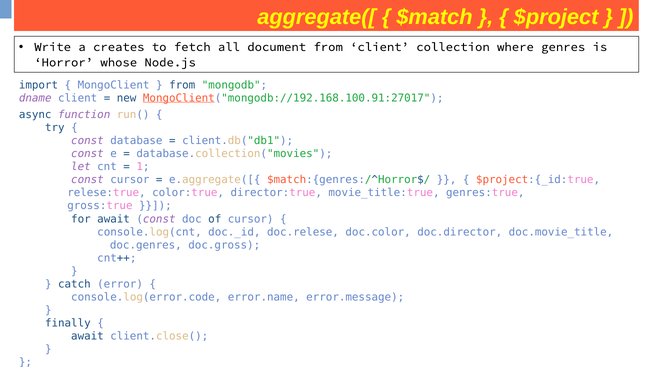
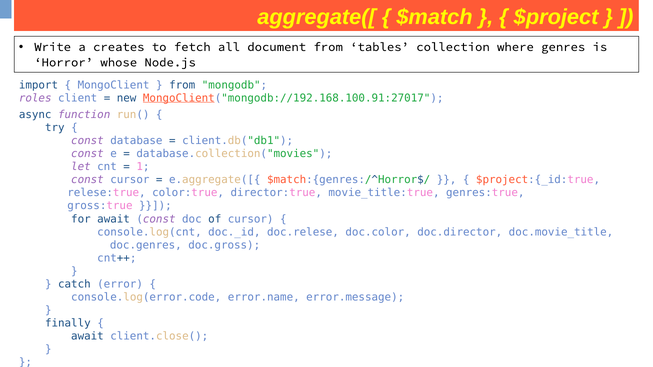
from client: client -> tables
dname: dname -> roles
